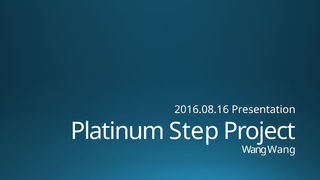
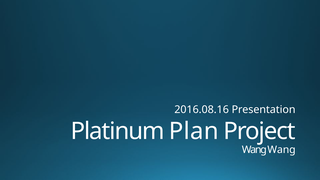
Step: Step -> Plan
